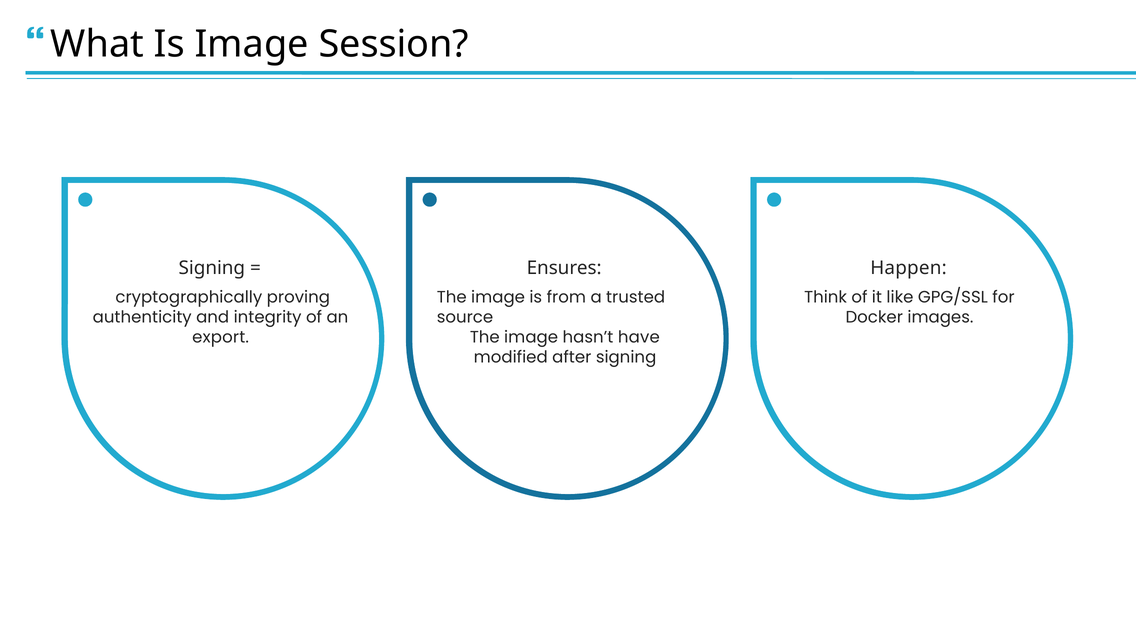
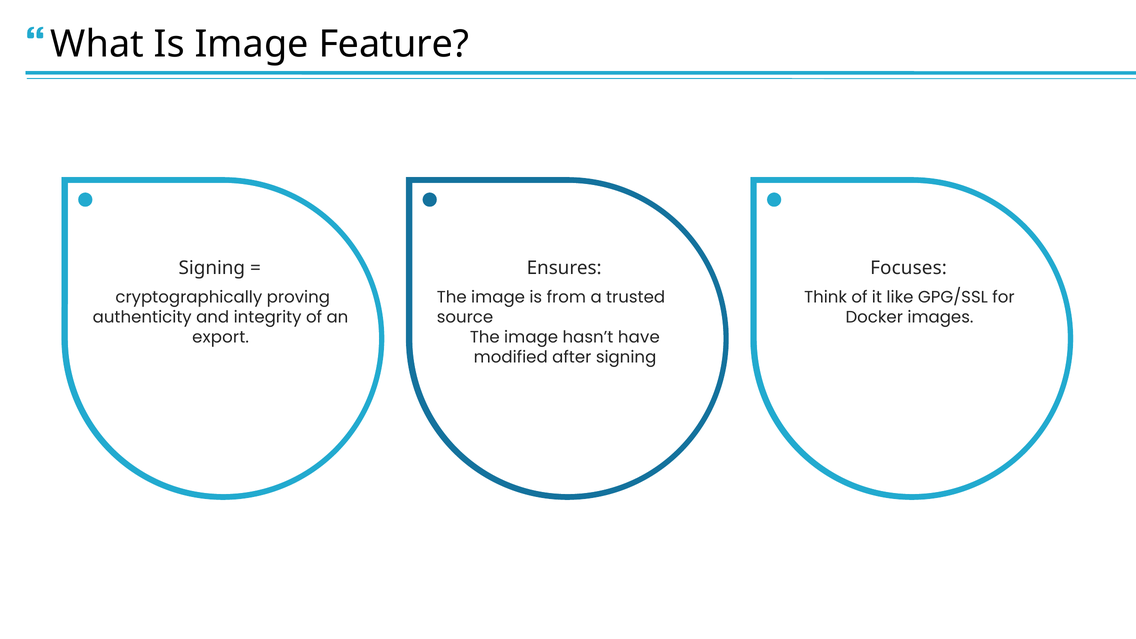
Session: Session -> Feature
Happen: Happen -> Focuses
